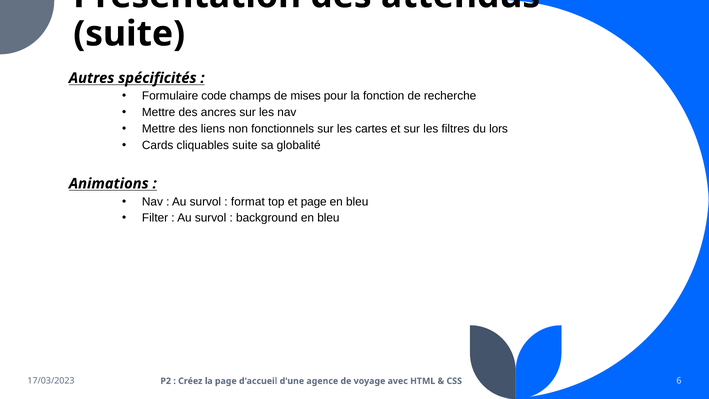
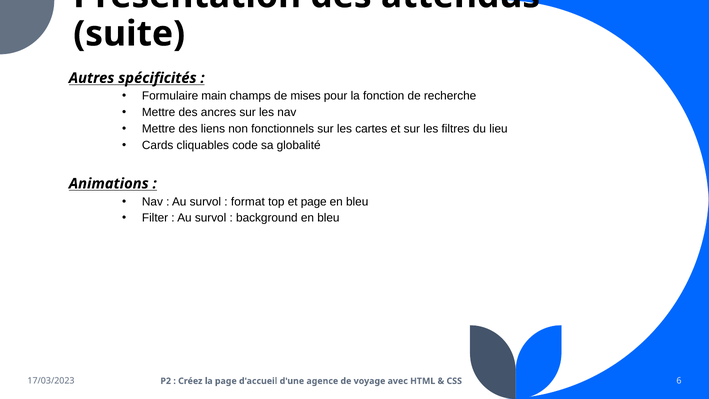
code: code -> main
lors: lors -> lieu
cliquables suite: suite -> code
